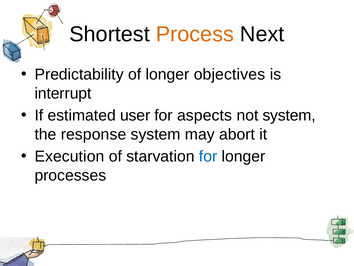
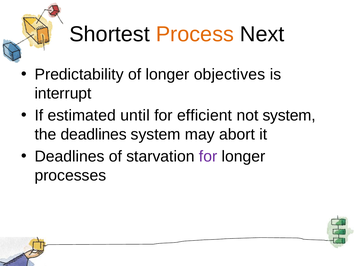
user: user -> until
aspects: aspects -> efficient
the response: response -> deadlines
Execution at (69, 156): Execution -> Deadlines
for at (208, 156) colour: blue -> purple
